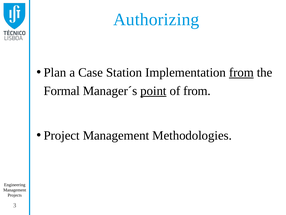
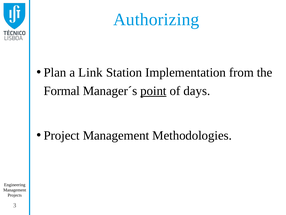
Case: Case -> Link
from at (241, 72) underline: present -> none
of from: from -> days
